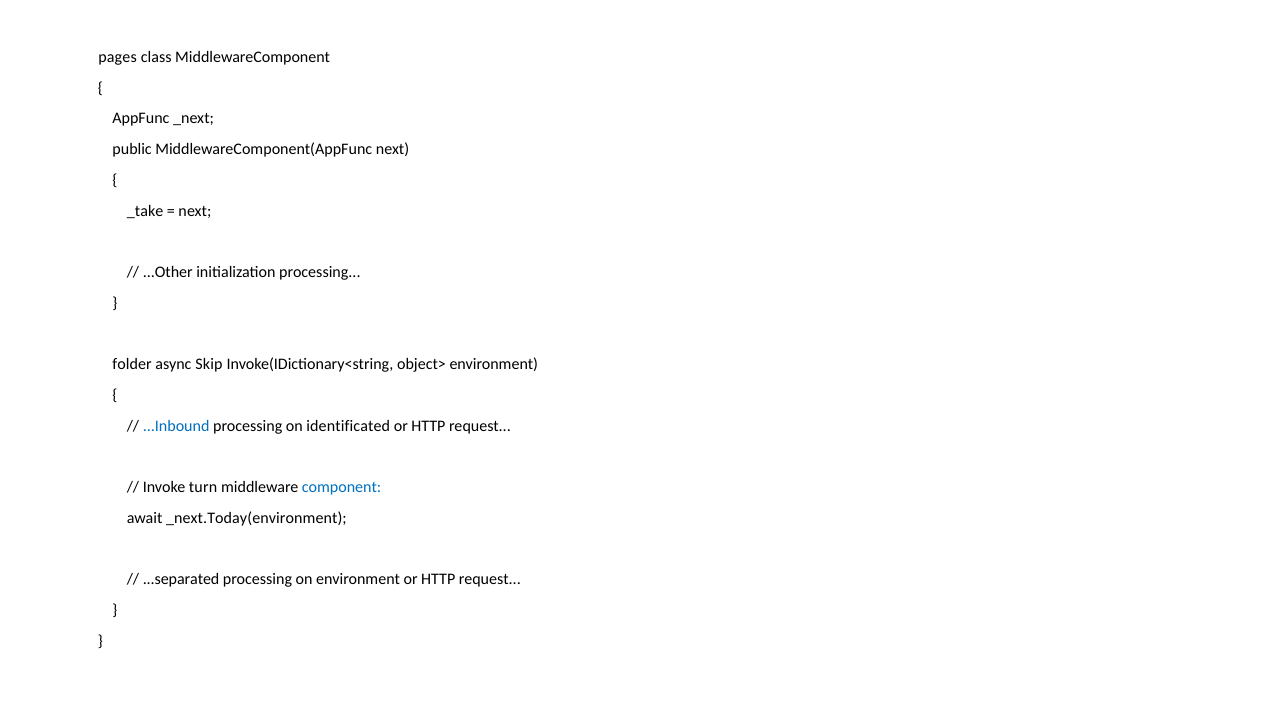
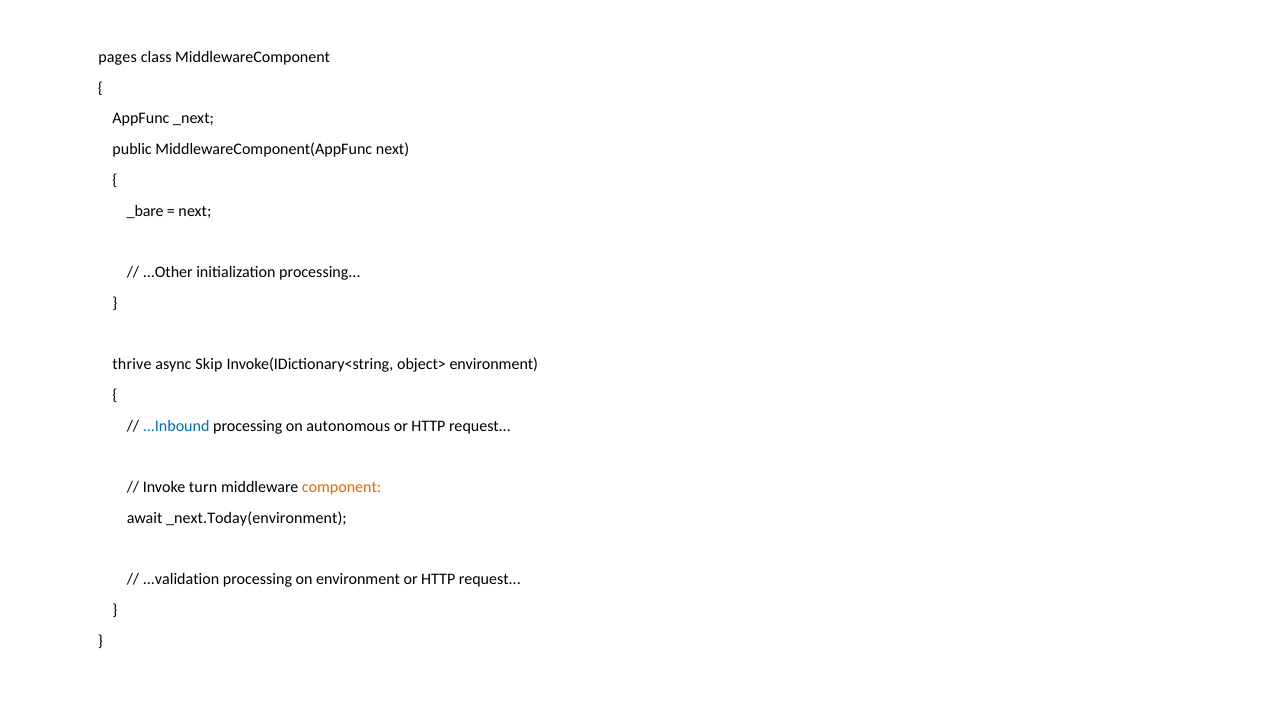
_take: _take -> _bare
folder: folder -> thrive
identificated: identificated -> autonomous
component colour: blue -> orange
...separated: ...separated -> ...validation
